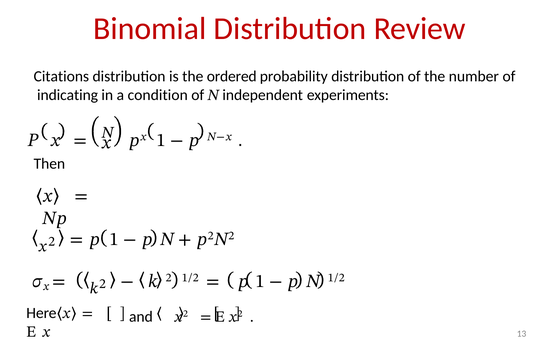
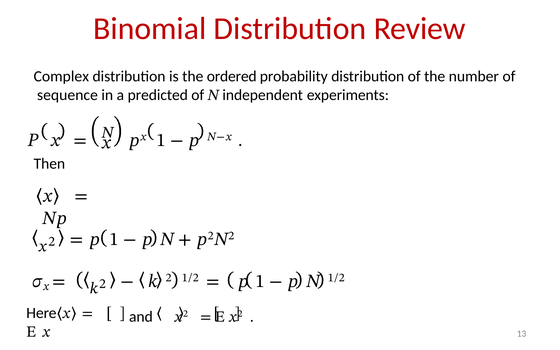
Citations: Citations -> Complex
indicating: indicating -> sequence
condition: condition -> predicted
